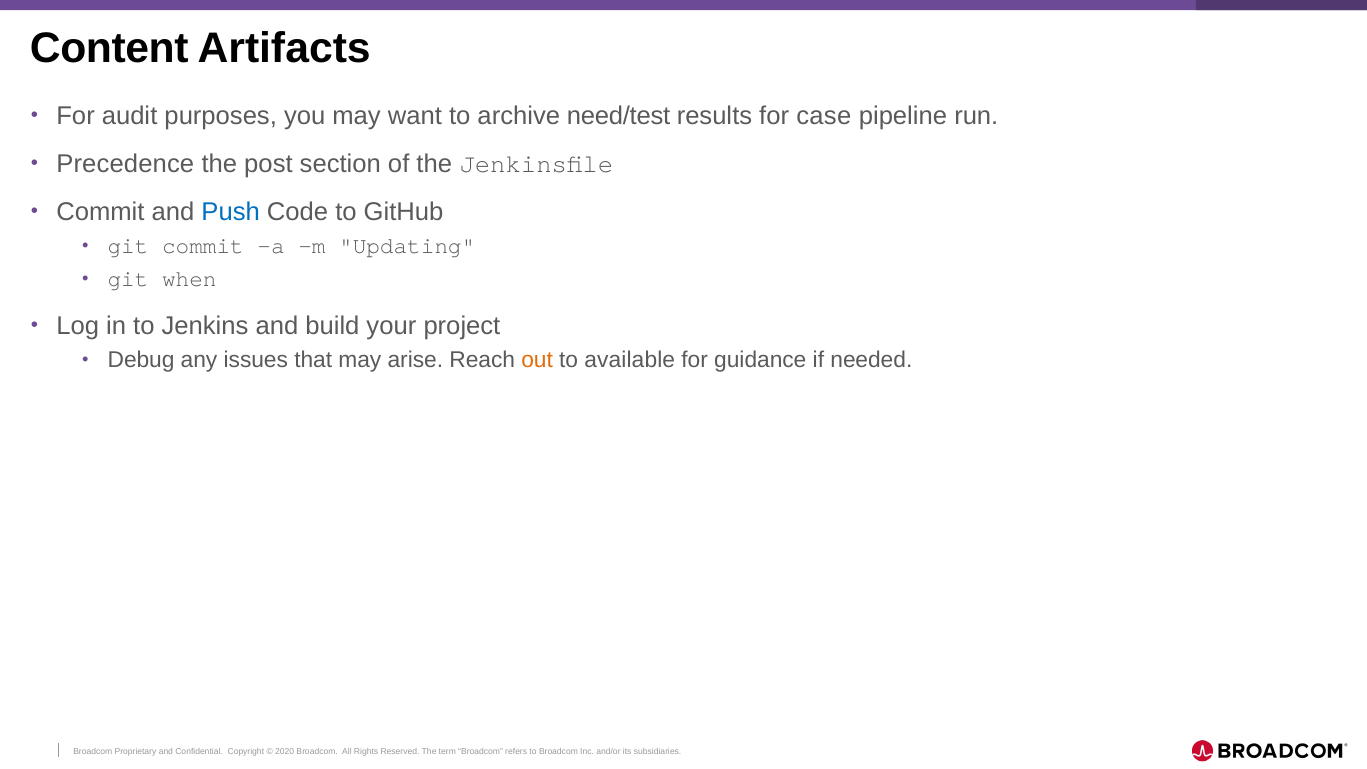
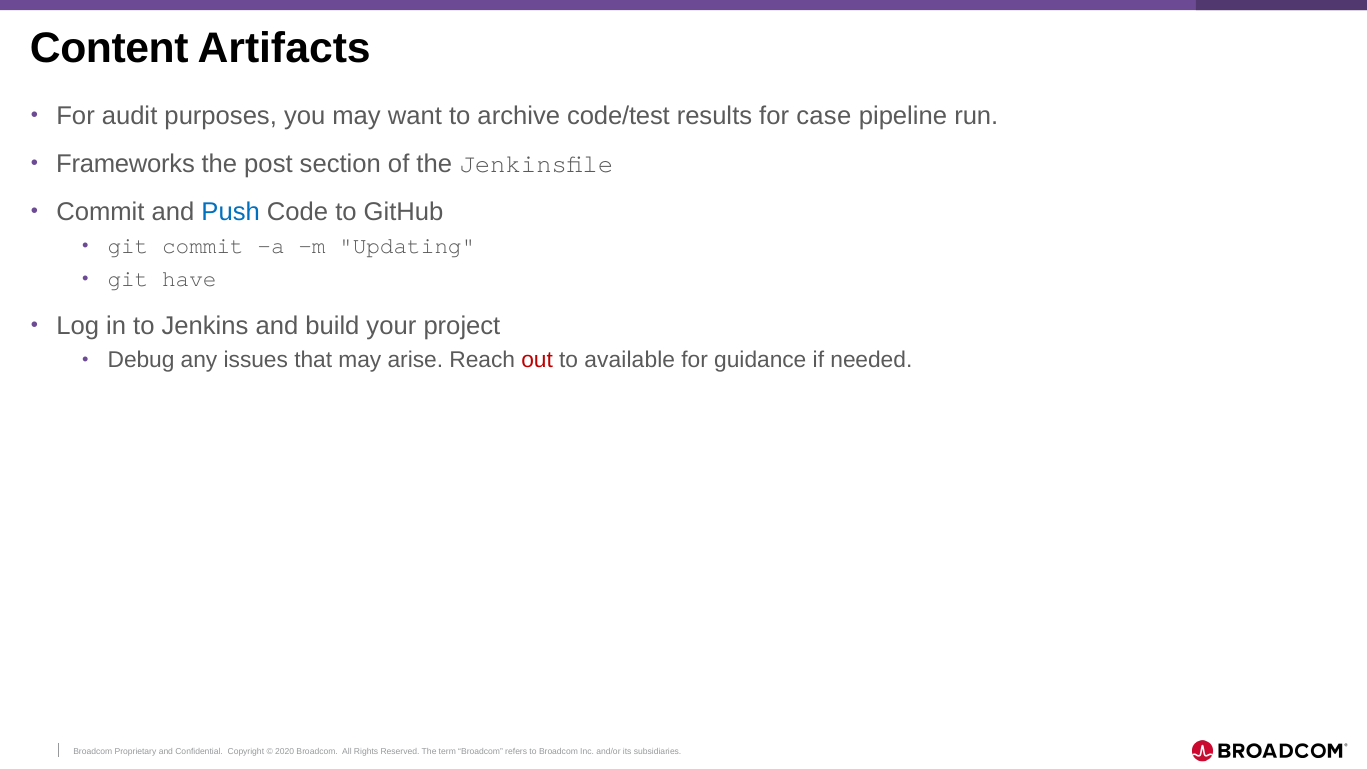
need/test: need/test -> code/test
Precedence: Precedence -> Frameworks
when: when -> have
out colour: orange -> red
